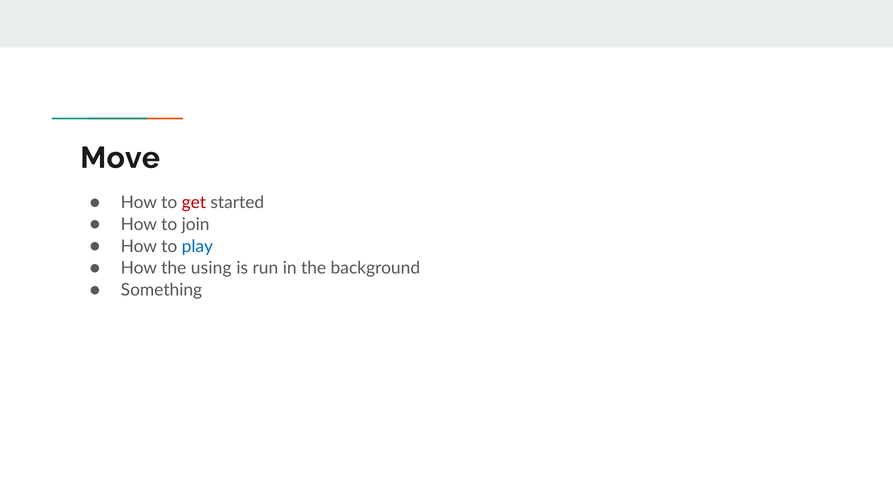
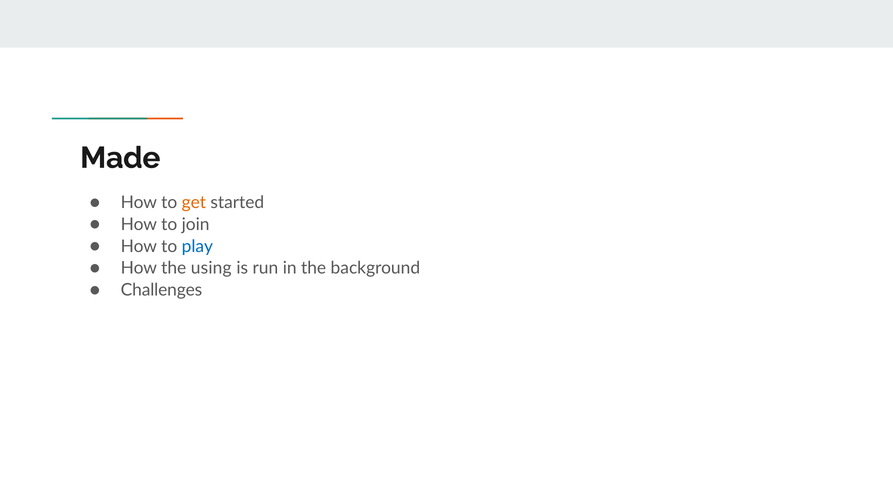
Move: Move -> Made
get colour: red -> orange
Something: Something -> Challenges
